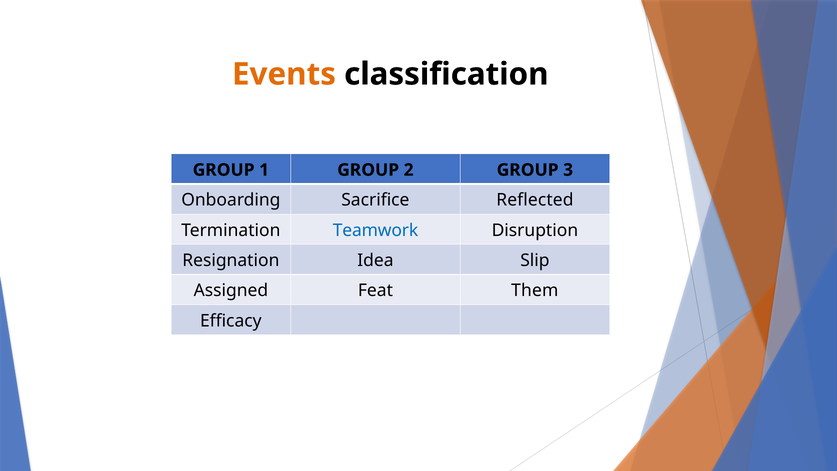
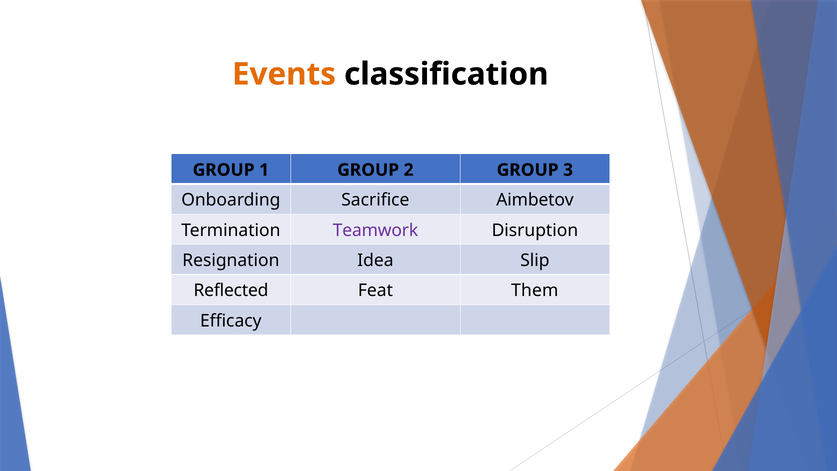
Reflected: Reflected -> Aimbetov
Teamwork colour: blue -> purple
Assigned: Assigned -> Reflected
